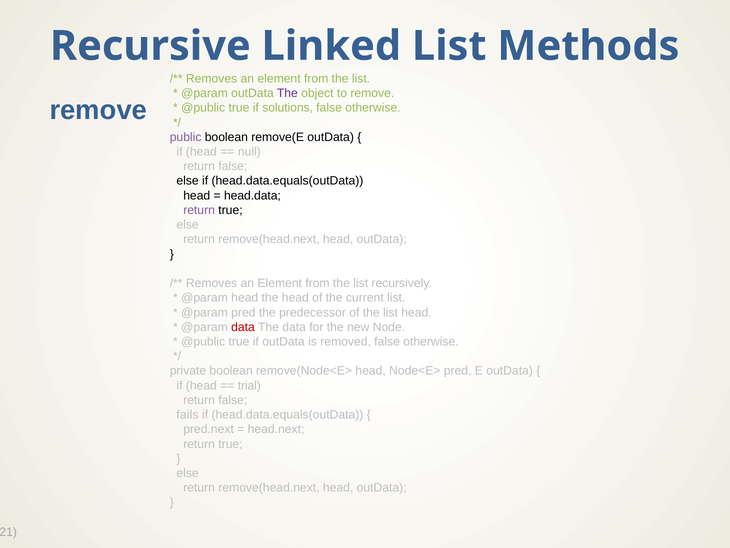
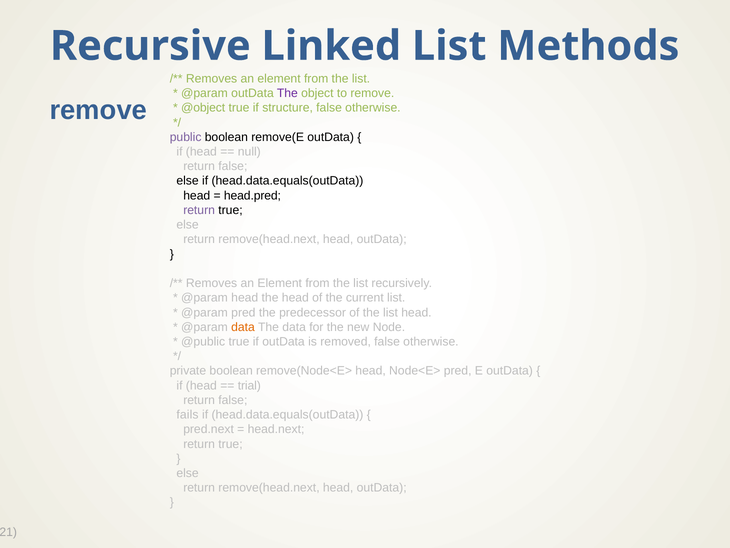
@public at (203, 108): @public -> @object
solutions: solutions -> structure
head.data: head.data -> head.pred
data at (243, 327) colour: red -> orange
